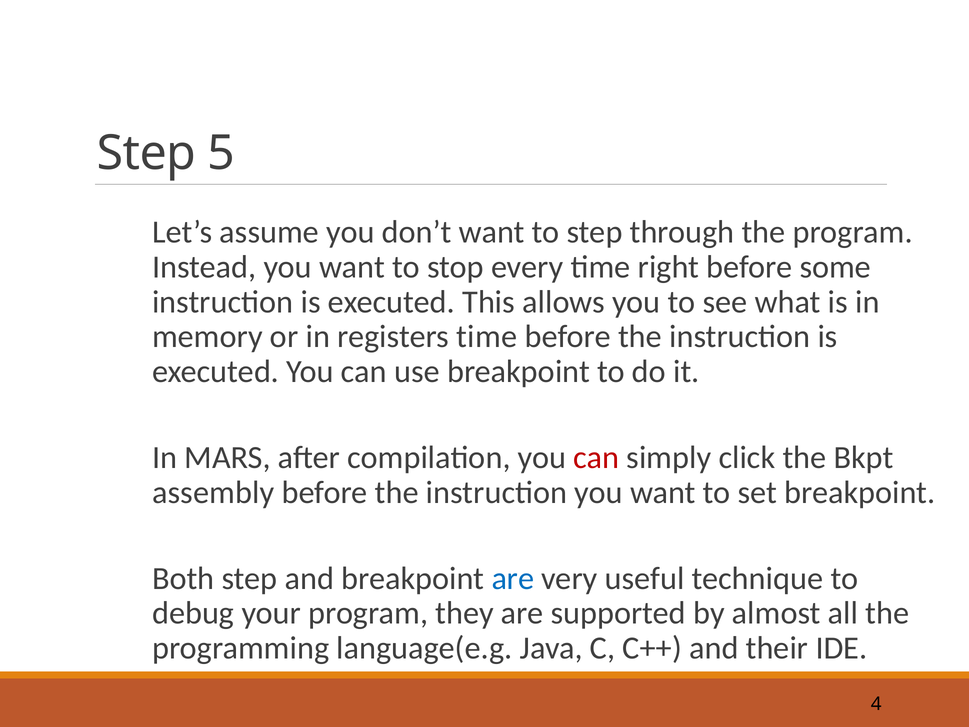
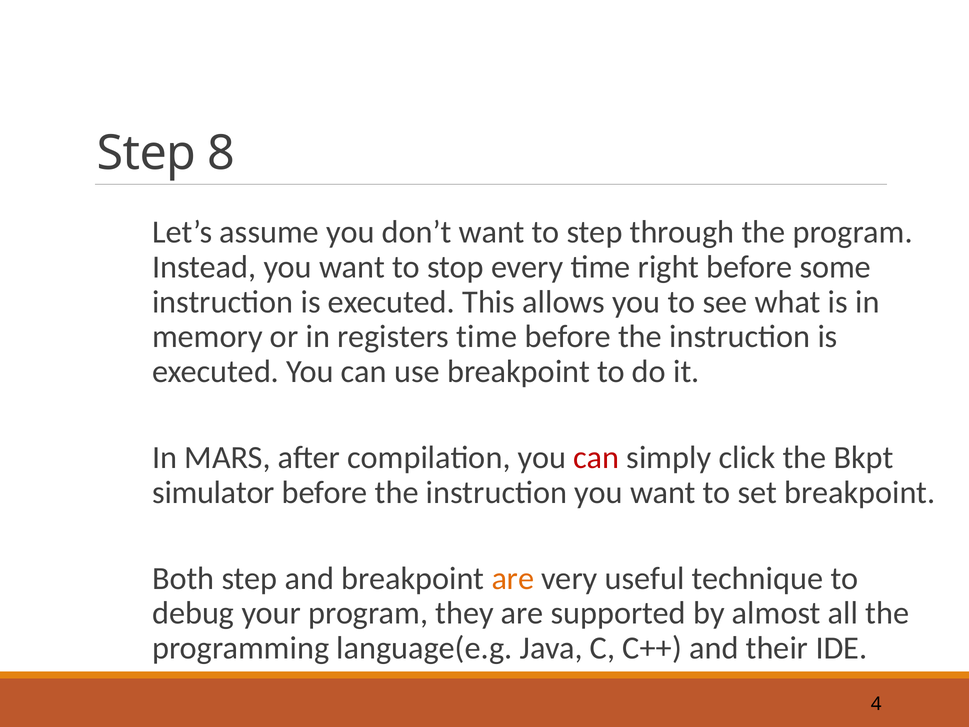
5: 5 -> 8
assembly: assembly -> simulator
are at (513, 578) colour: blue -> orange
